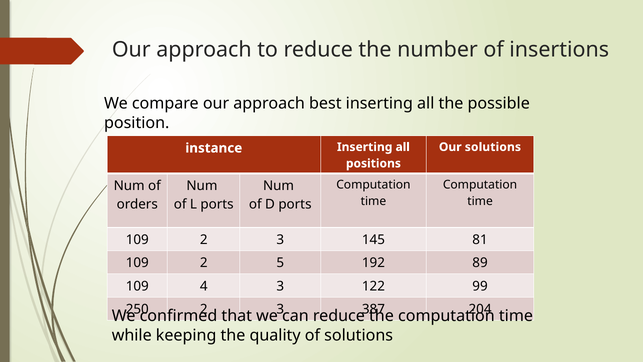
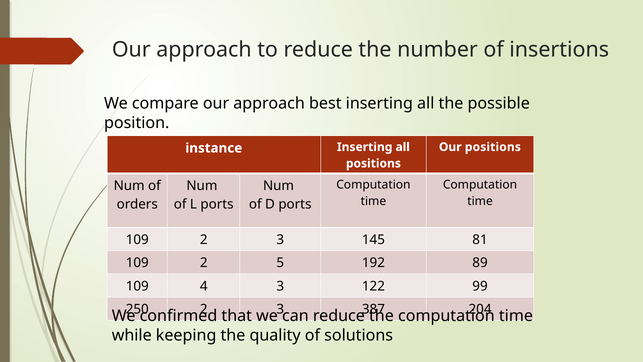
Our solutions: solutions -> positions
